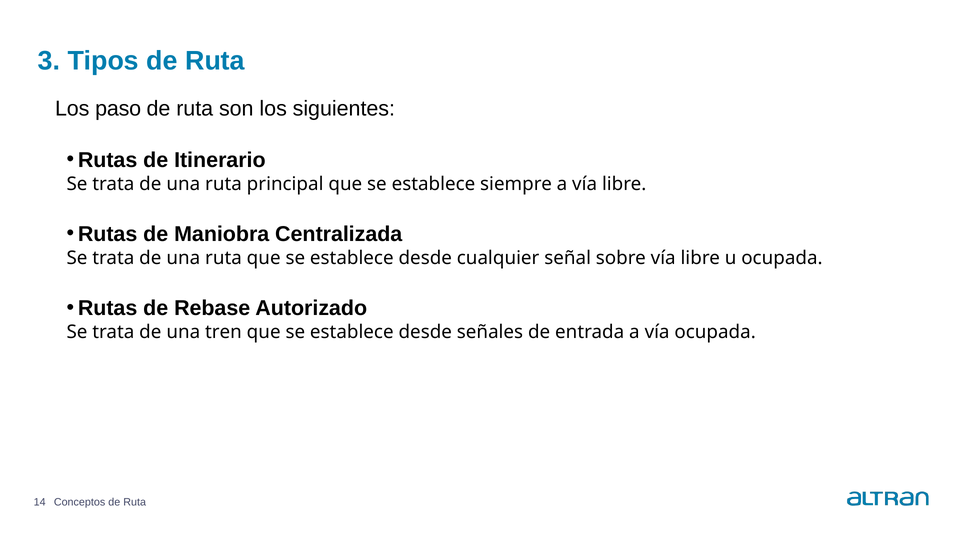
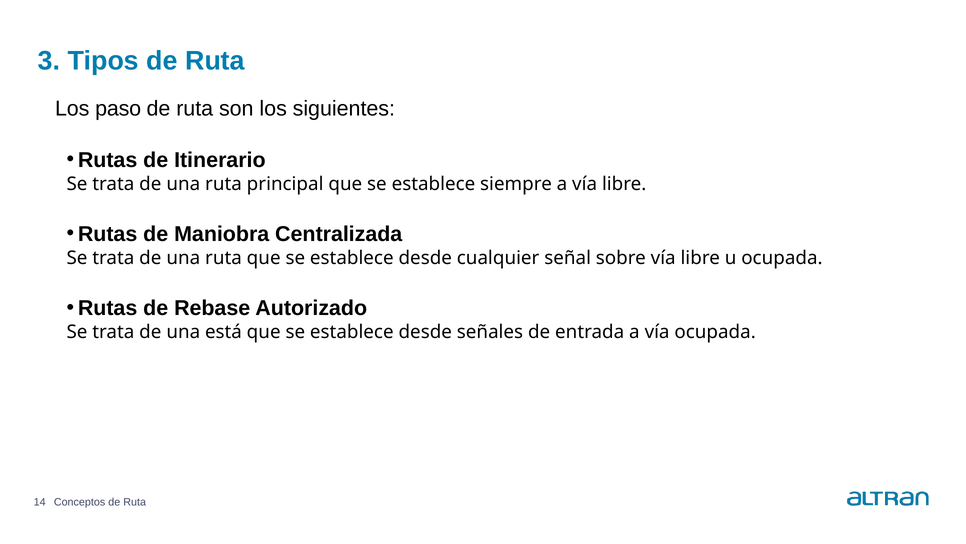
tren: tren -> está
